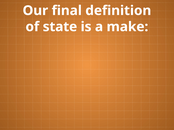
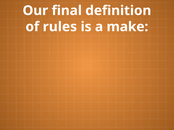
state: state -> rules
